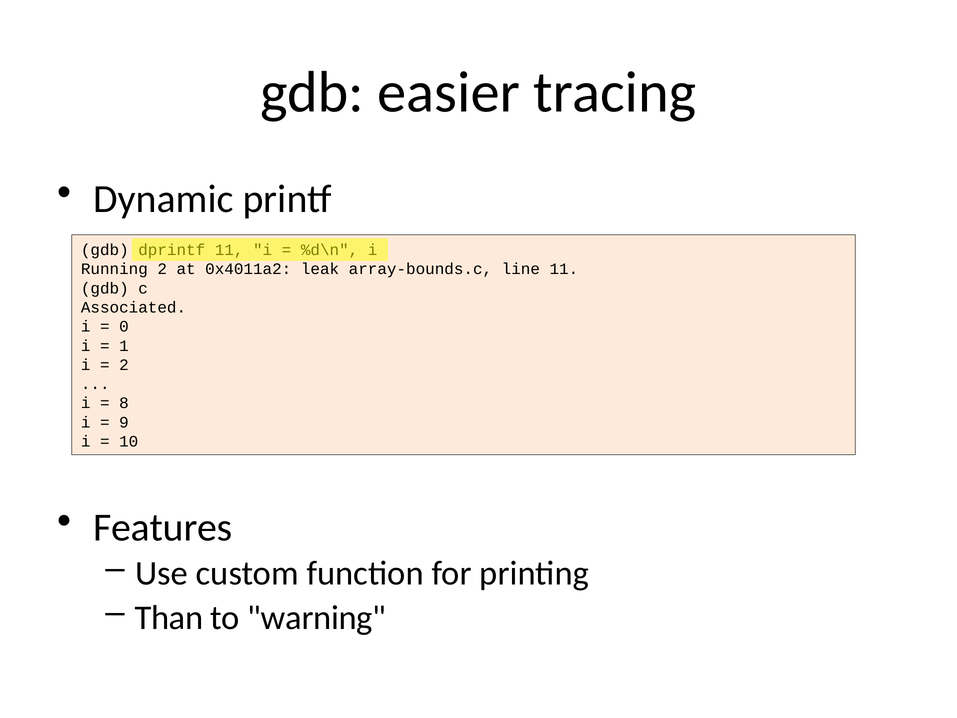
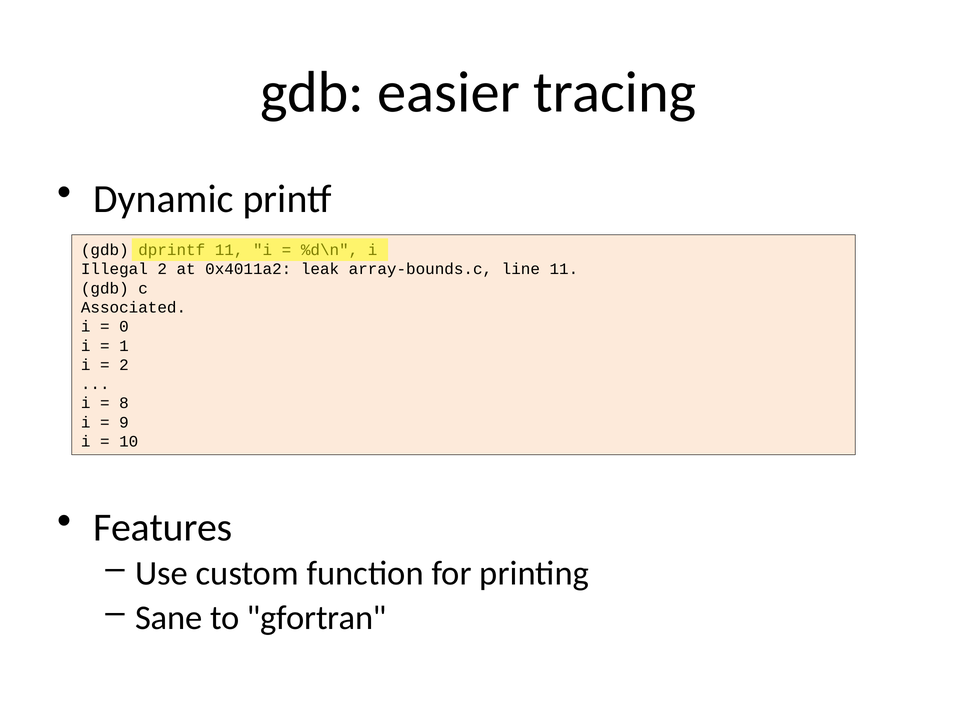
Running: Running -> Illegal
Than: Than -> Sane
warning: warning -> gfortran
